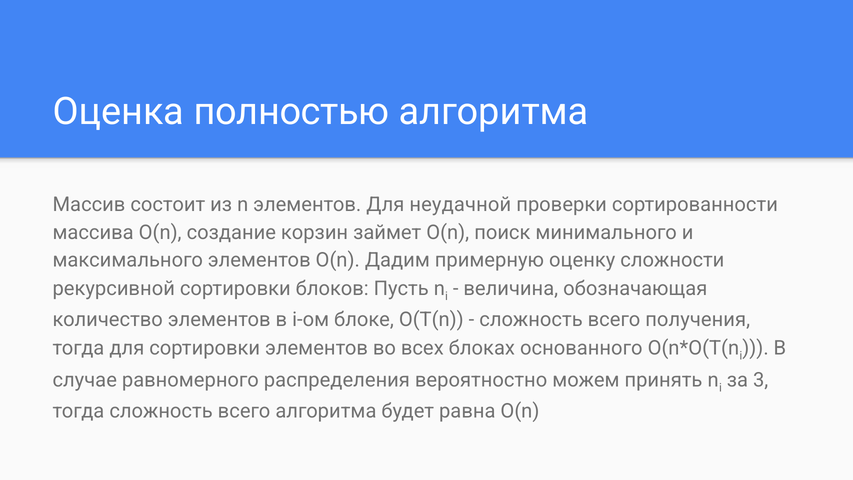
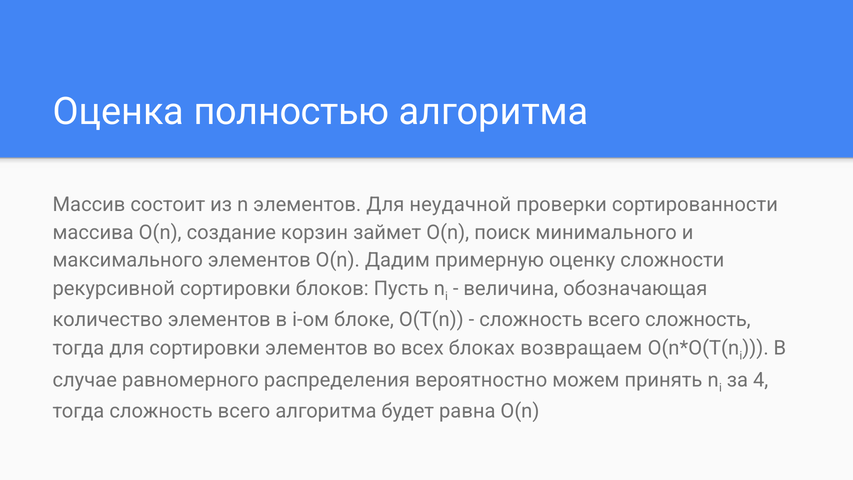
всего получения: получения -> сложность
основанного: основанного -> возвращаем
3: 3 -> 4
